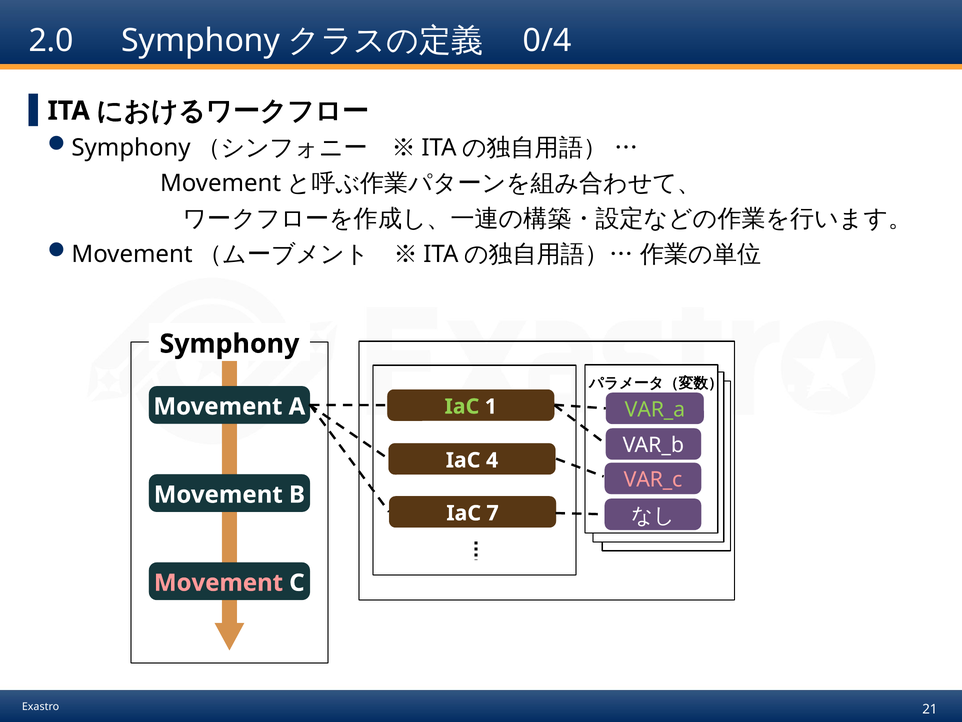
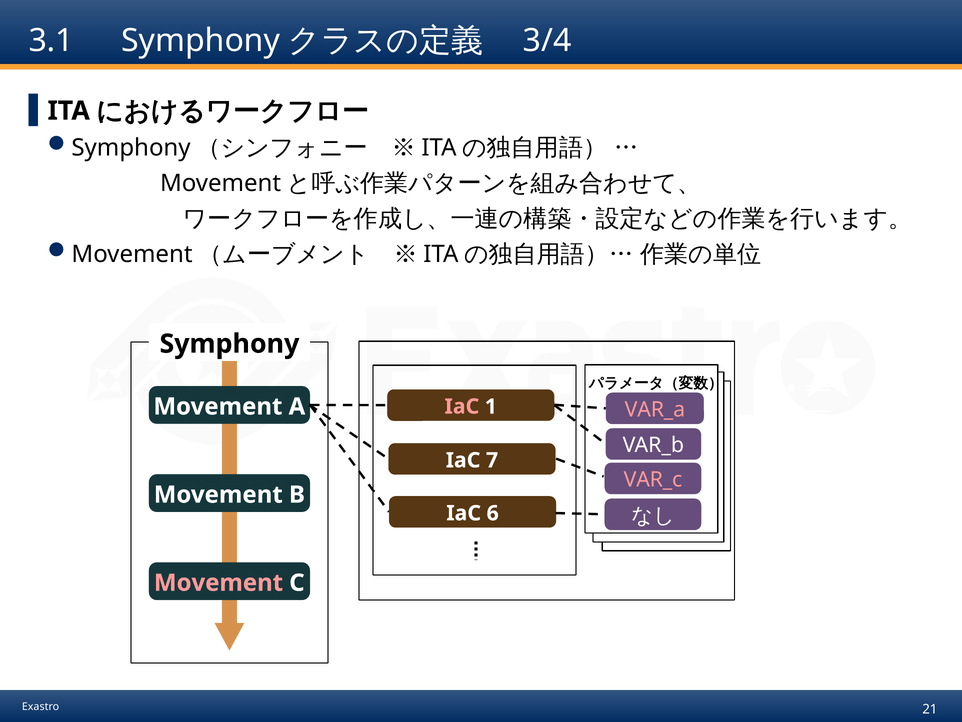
2.0: 2.0 -> 3.1
0/4: 0/4 -> 3/4
IaC at (462, 406) colour: light green -> pink
VAR_a colour: light green -> pink
4: 4 -> 7
7: 7 -> 6
